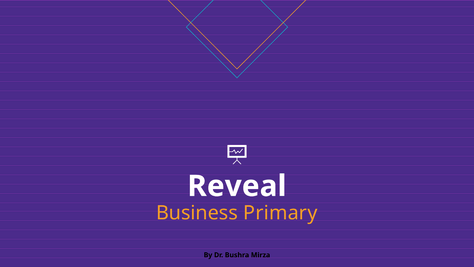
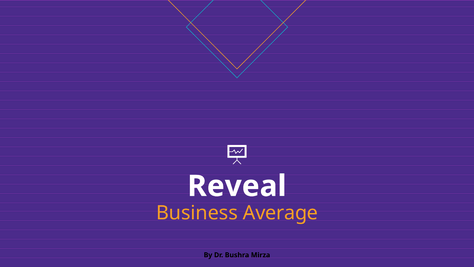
Primary: Primary -> Average
